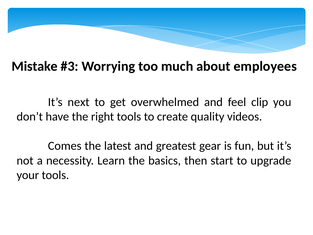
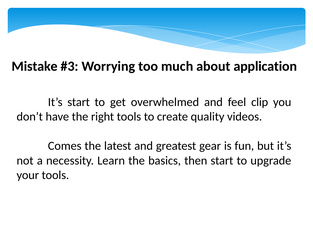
employees: employees -> application
It’s next: next -> start
